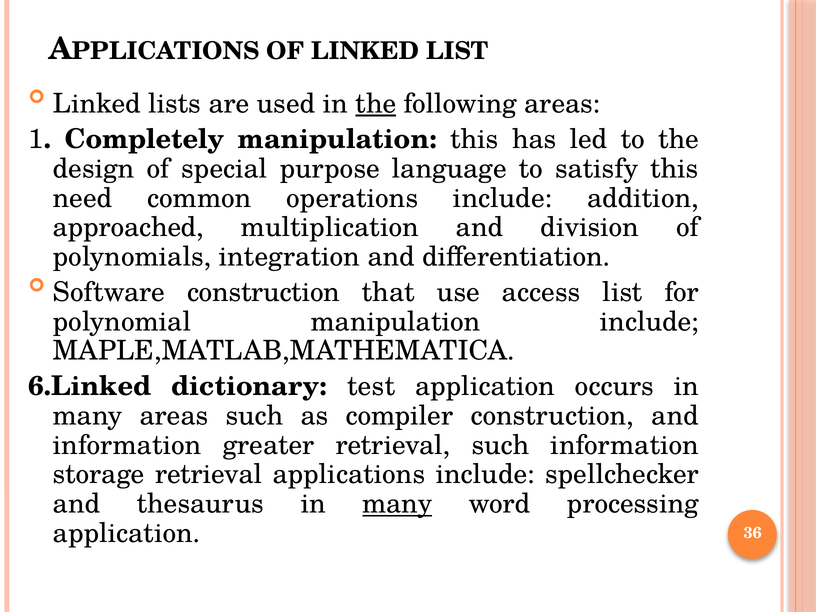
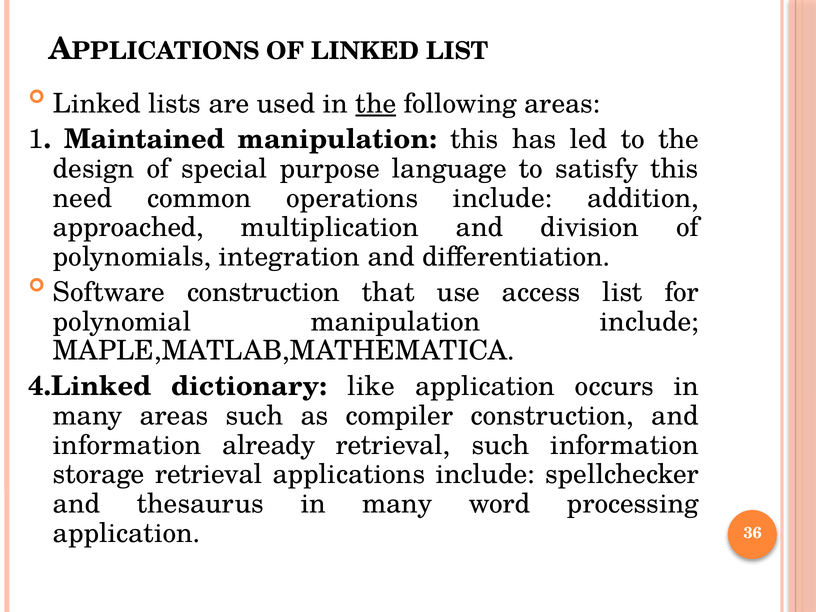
Completely: Completely -> Maintained
6.Linked: 6.Linked -> 4.Linked
test: test -> like
greater: greater -> already
many at (397, 504) underline: present -> none
